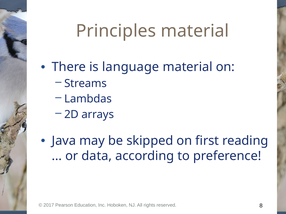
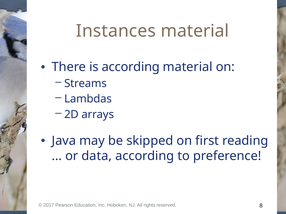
Principles: Principles -> Instances
is language: language -> according
